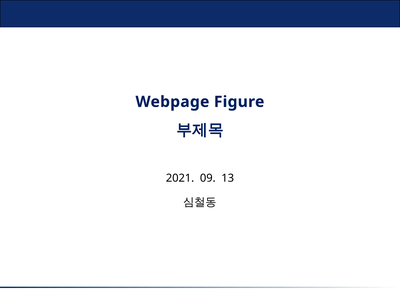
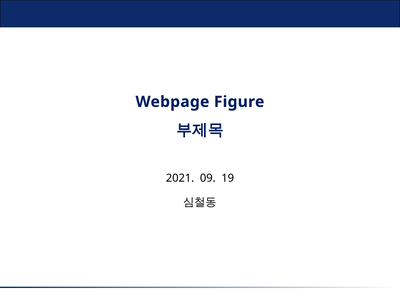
13: 13 -> 19
